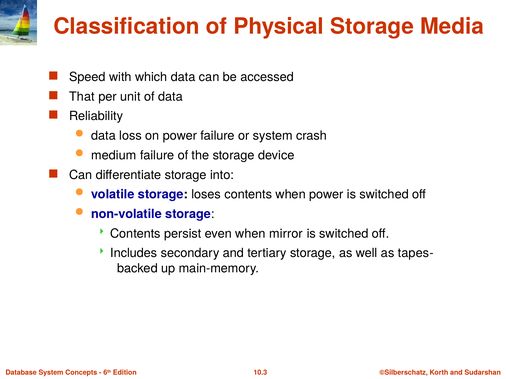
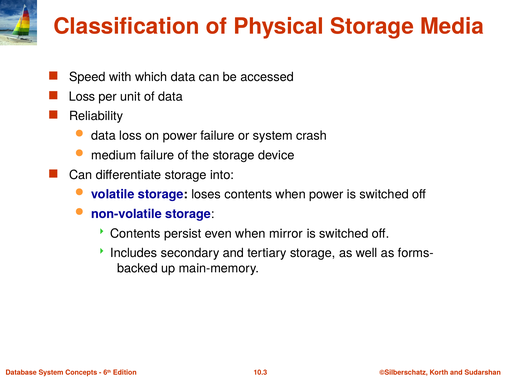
That at (82, 97): That -> Loss
tapes-: tapes- -> forms-
